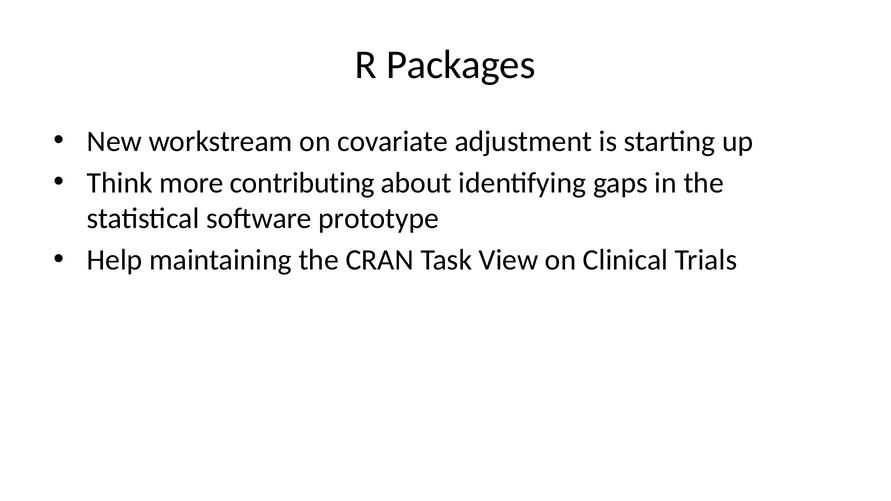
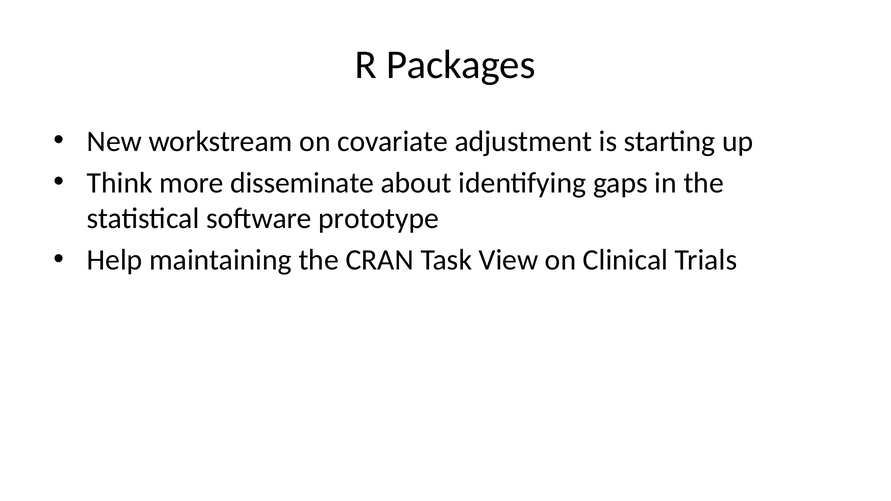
contributing: contributing -> disseminate
